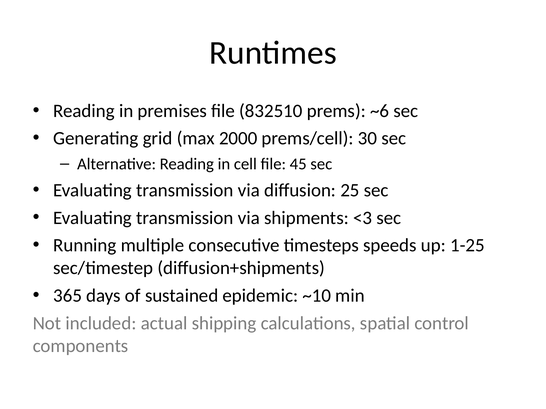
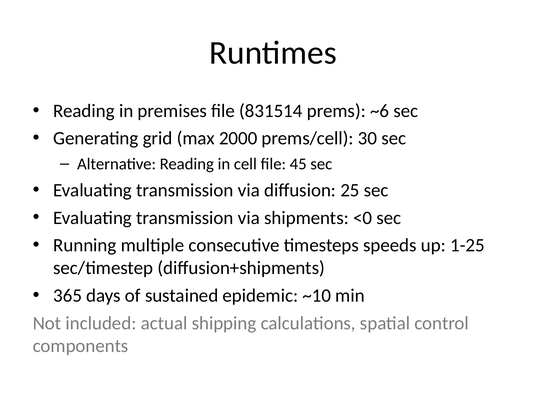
832510: 832510 -> 831514
<3: <3 -> <0
